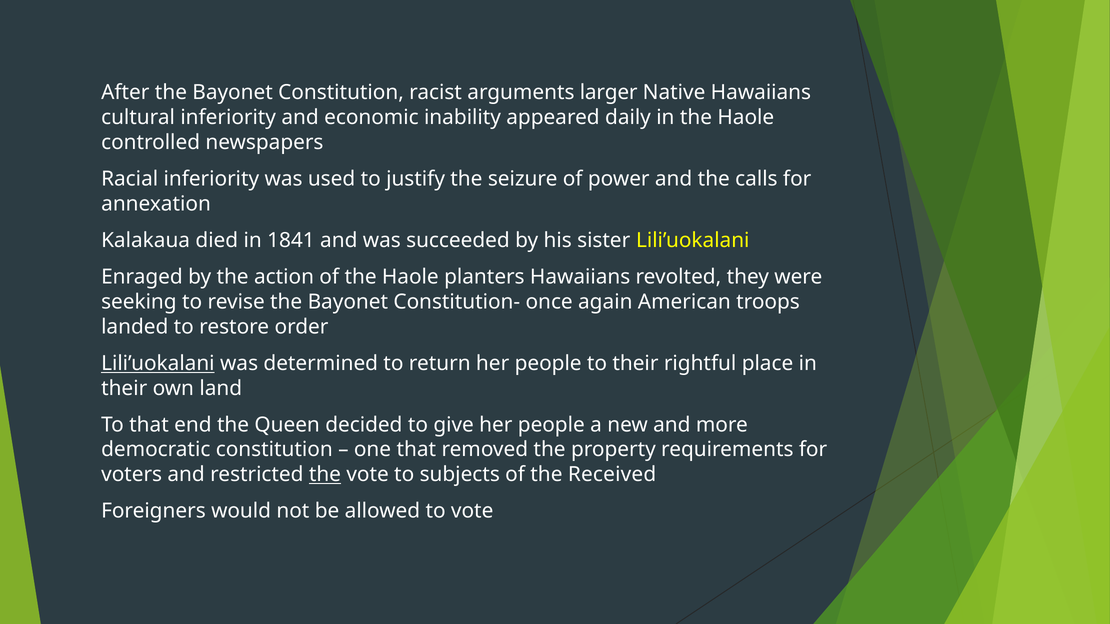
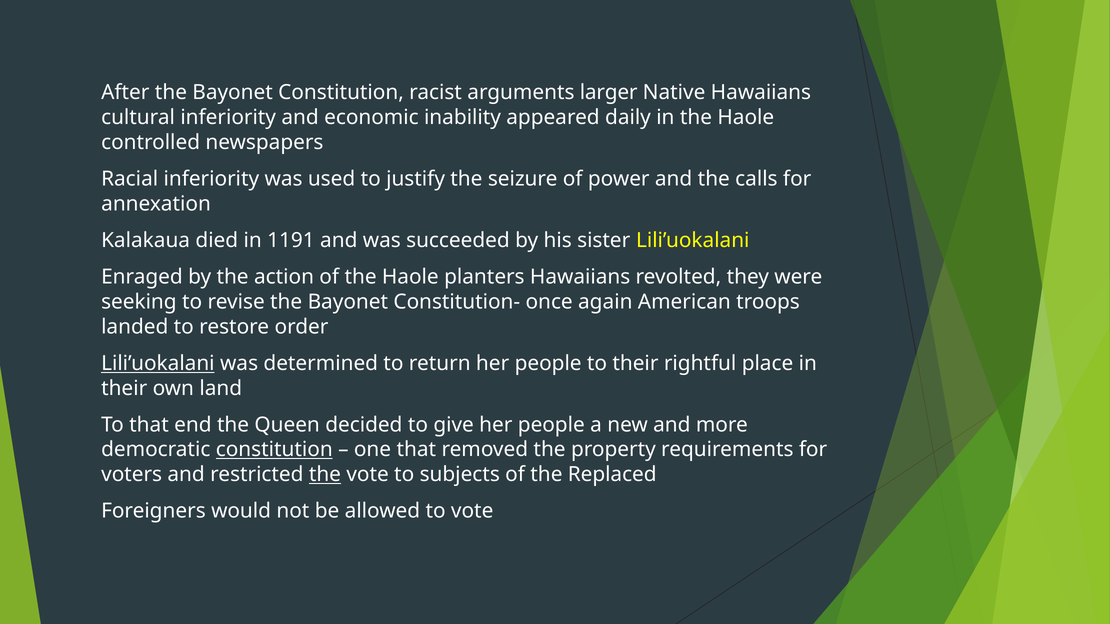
1841: 1841 -> 1191
constitution at (274, 450) underline: none -> present
Received: Received -> Replaced
